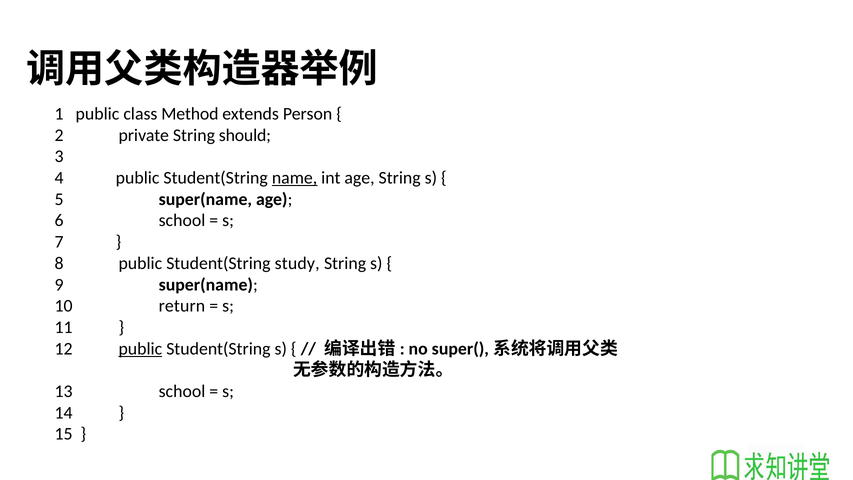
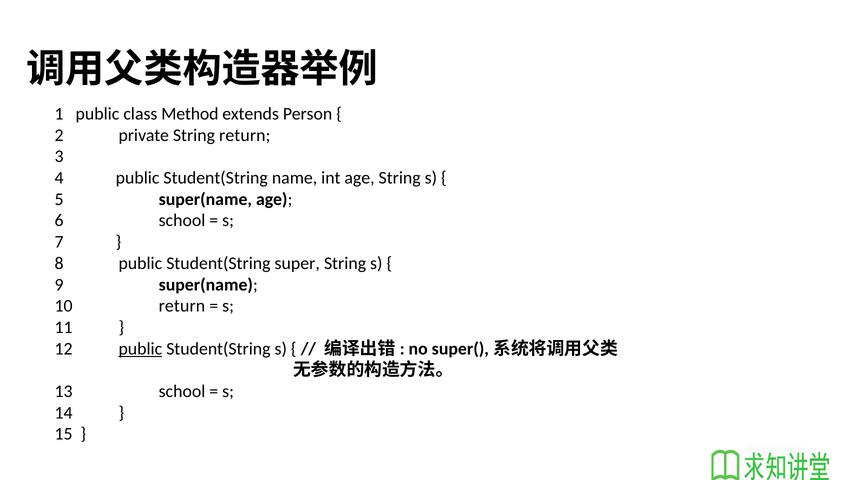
String should: should -> return
name underline: present -> none
study: study -> super
